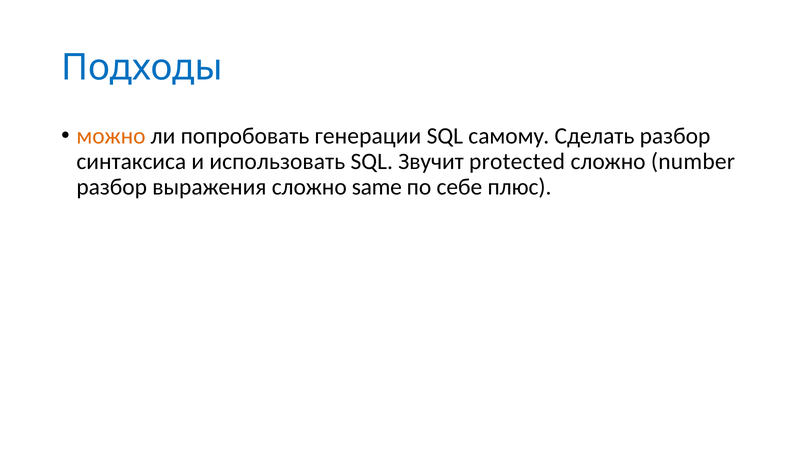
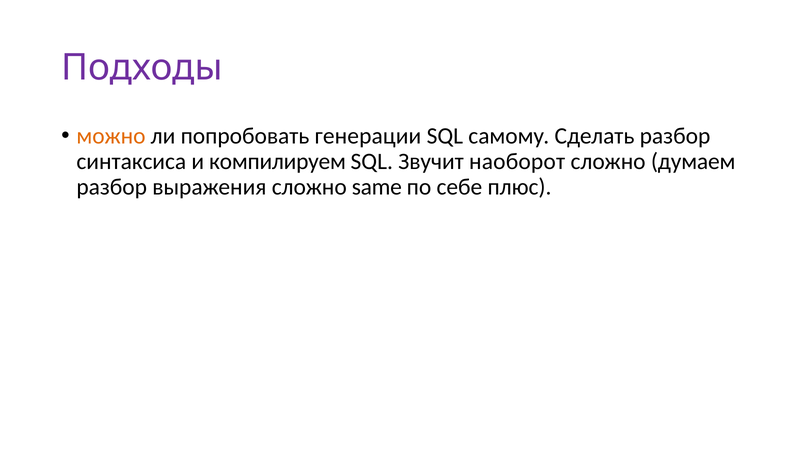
Подходы colour: blue -> purple
использовать: использовать -> компилируем
protected: protected -> наоборот
number: number -> думаем
